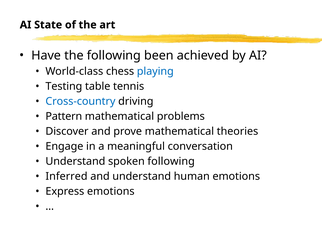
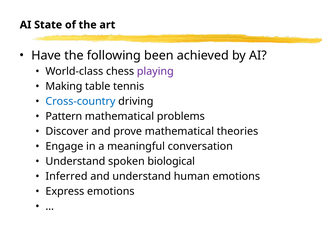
playing colour: blue -> purple
Testing: Testing -> Making
spoken following: following -> biological
